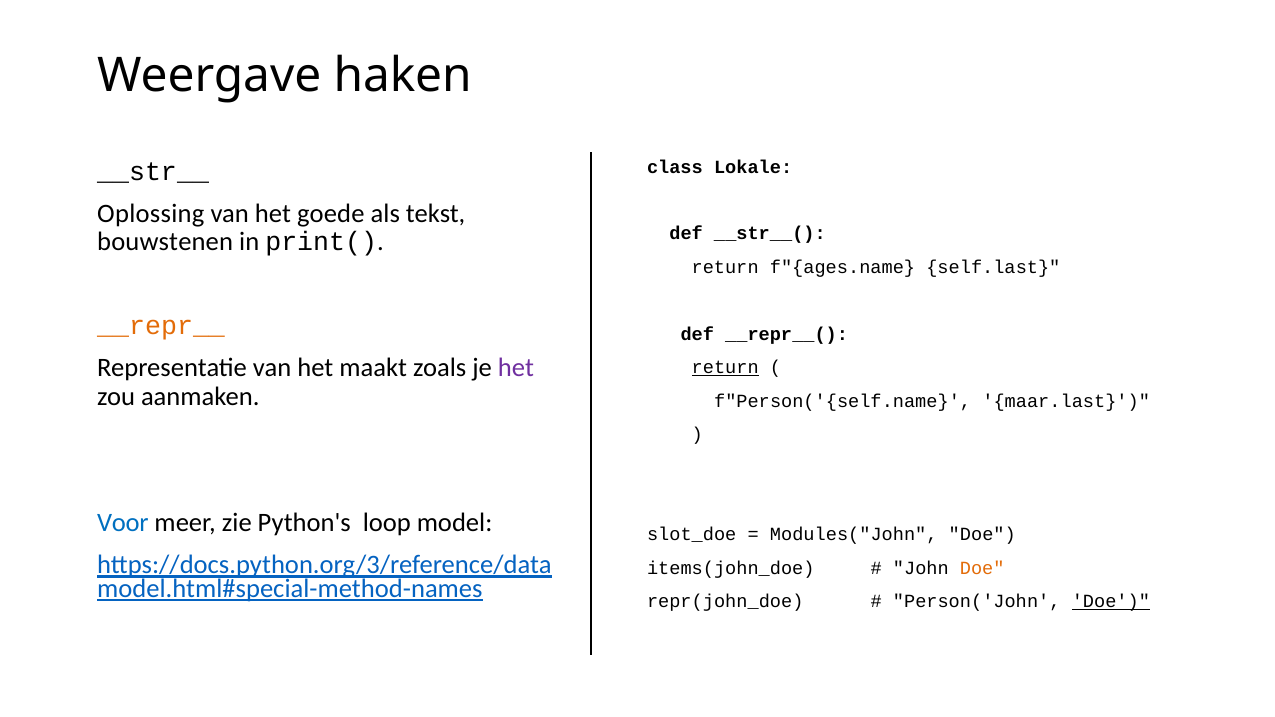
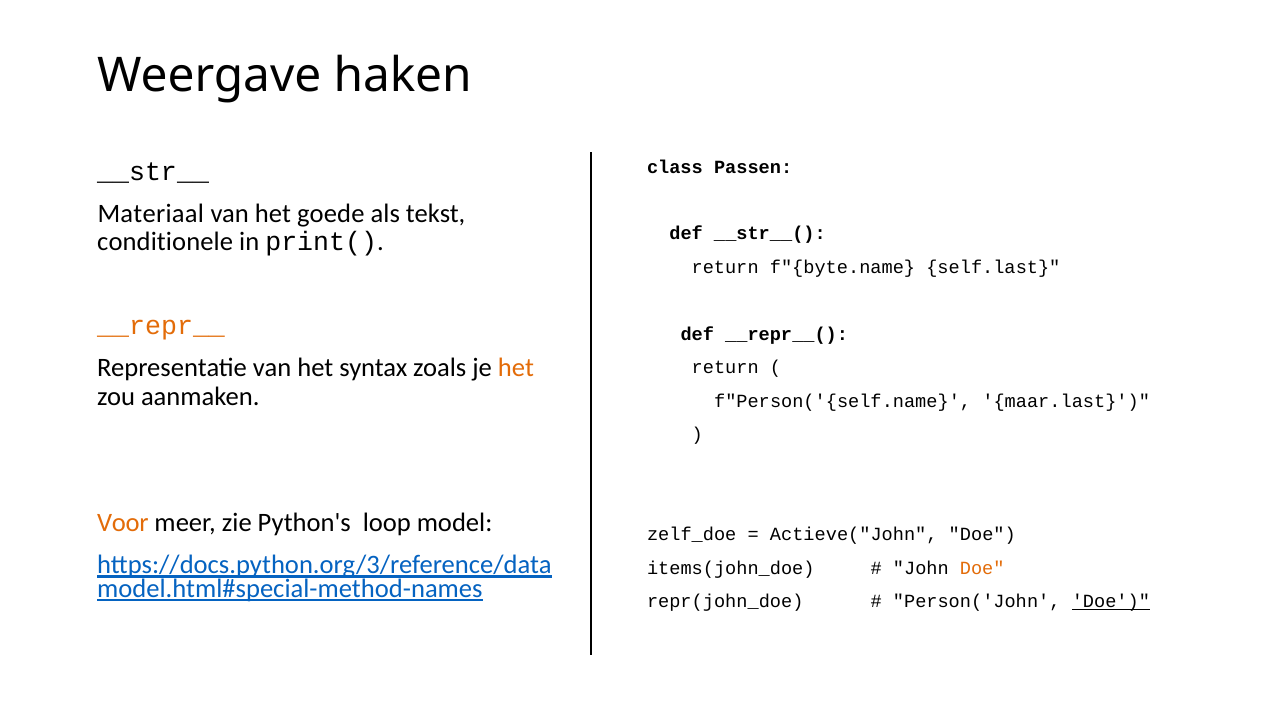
Lokale: Lokale -> Passen
Oplossing: Oplossing -> Materiaal
bouwstenen: bouwstenen -> conditionele
f"{ages.name: f"{ages.name -> f"{byte.name
maakt: maakt -> syntax
het at (516, 368) colour: purple -> orange
return at (725, 368) underline: present -> none
Voor colour: blue -> orange
slot_doe: slot_doe -> zelf_doe
Modules("John: Modules("John -> Actieve("John
